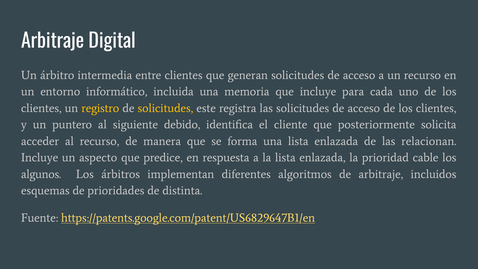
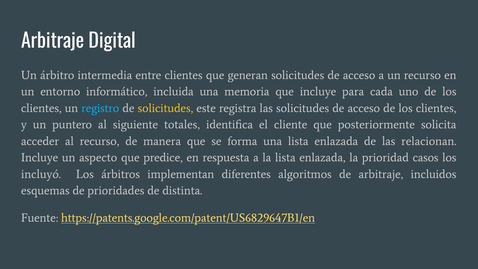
registro colour: yellow -> light blue
debido: debido -> totales
cable: cable -> casos
algunos: algunos -> incluyó
